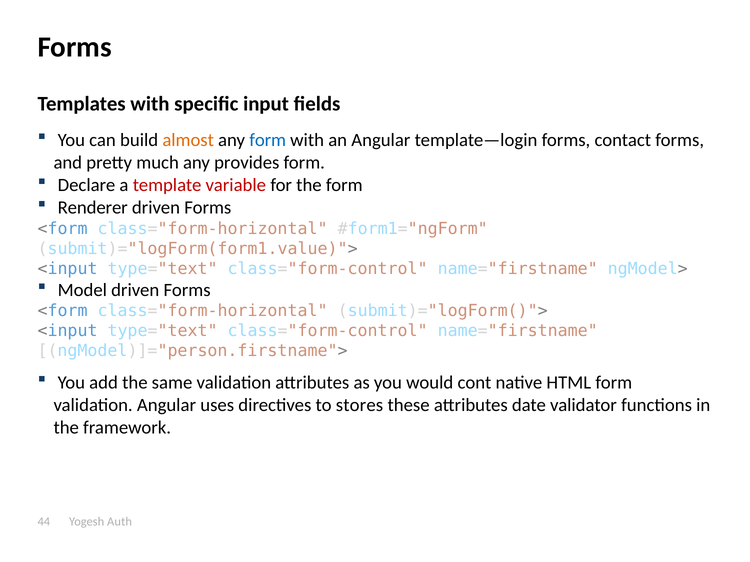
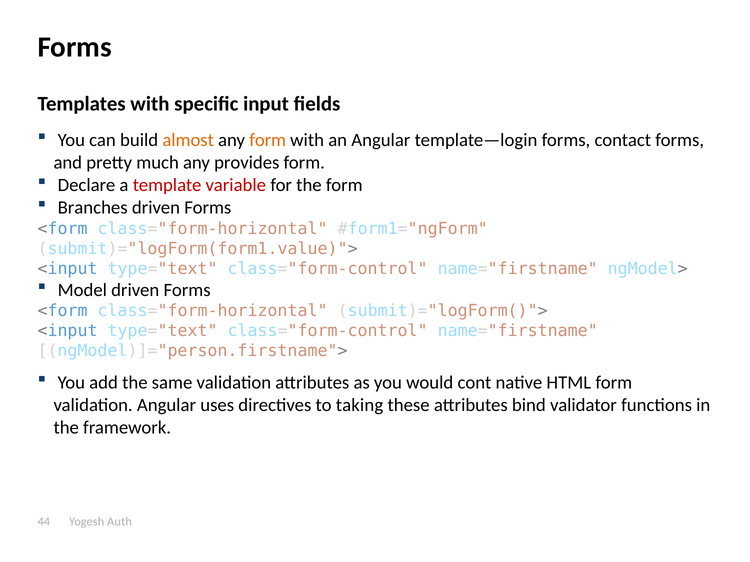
form at (268, 140) colour: blue -> orange
Renderer: Renderer -> Branches
stores: stores -> taking
date: date -> bind
